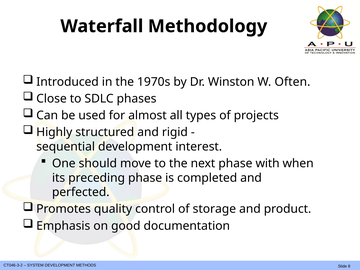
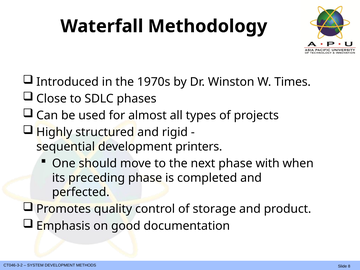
Often: Often -> Times
interest: interest -> printers
